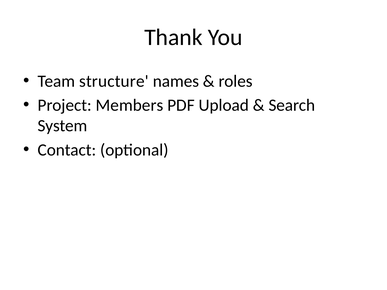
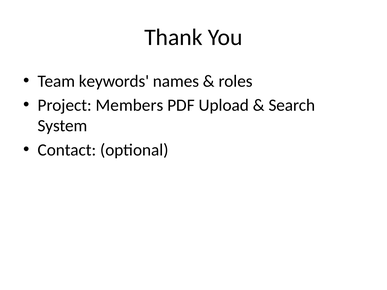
structure: structure -> keywords
